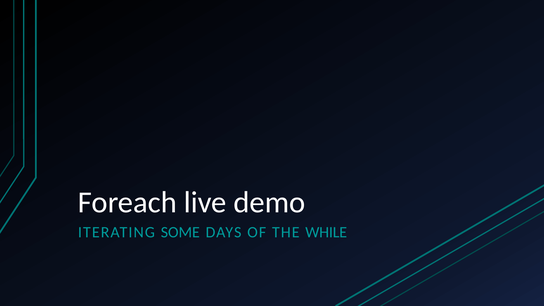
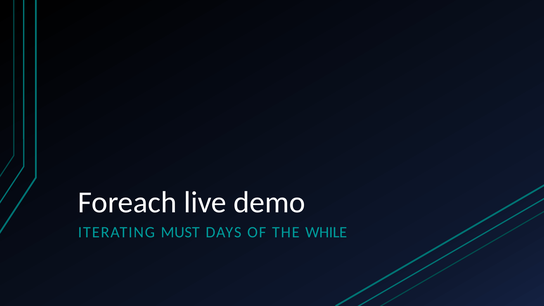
SOME: SOME -> MUST
